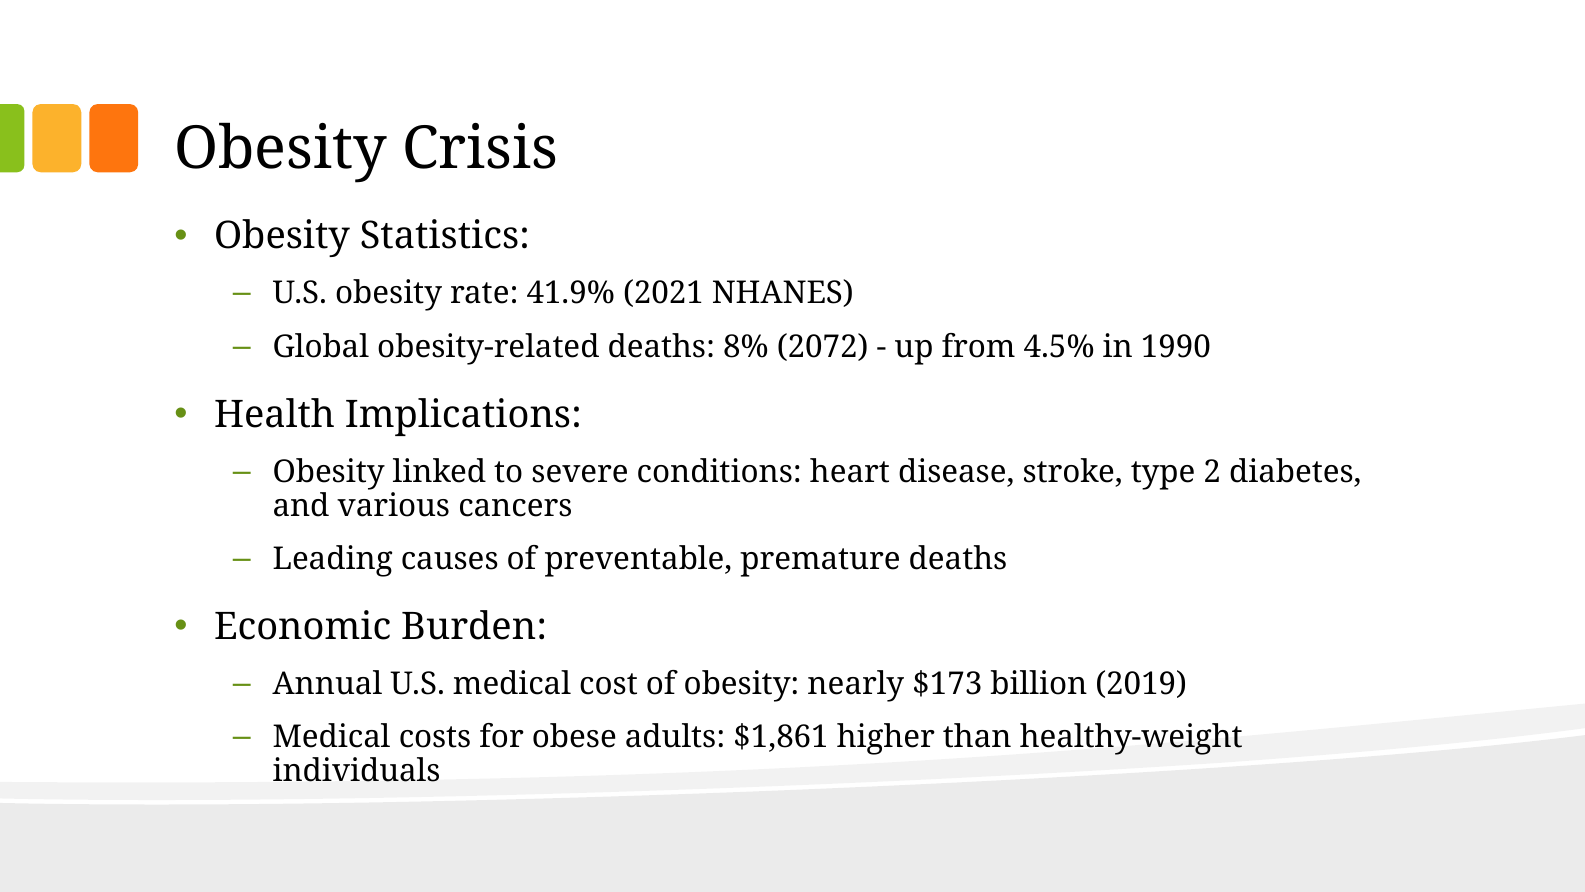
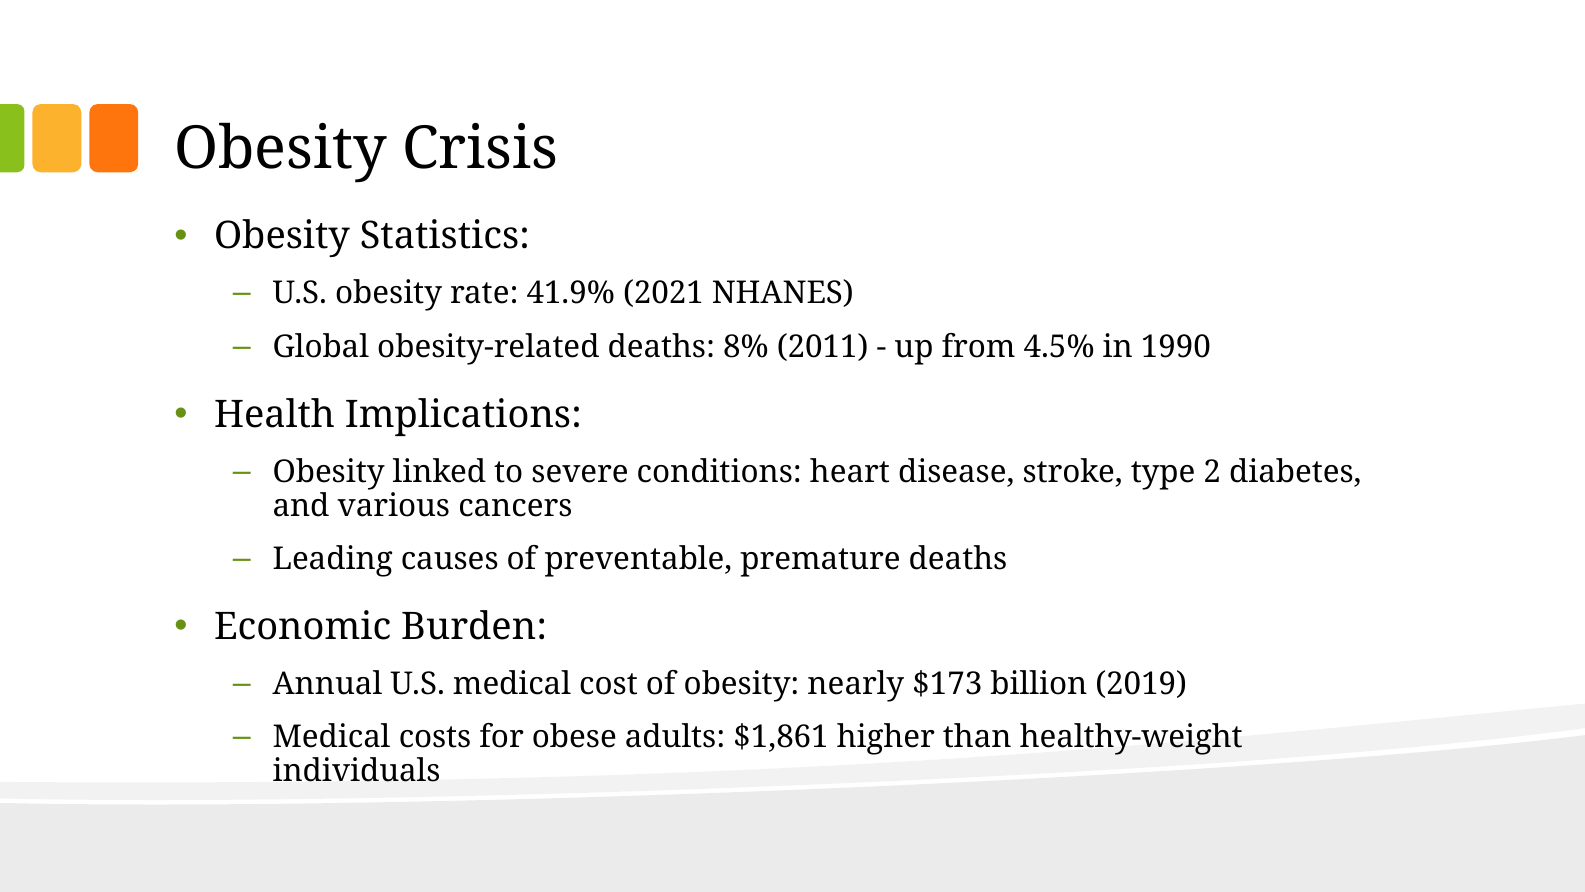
2072: 2072 -> 2011
